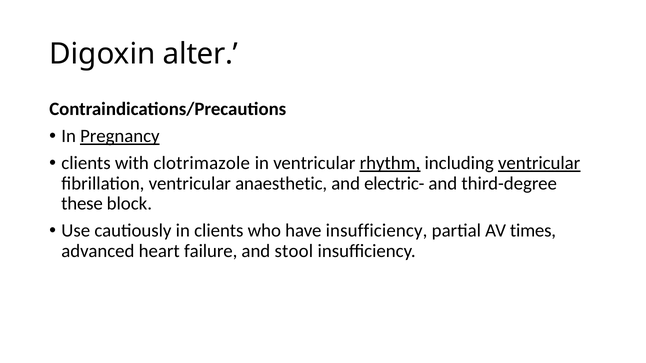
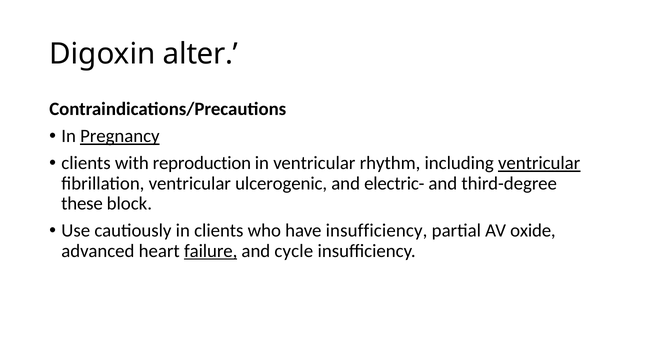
clotrimazole: clotrimazole -> reproduction
rhythm underline: present -> none
anaesthetic: anaesthetic -> ulcerogenic
times: times -> oxide
failure underline: none -> present
stool: stool -> cycle
